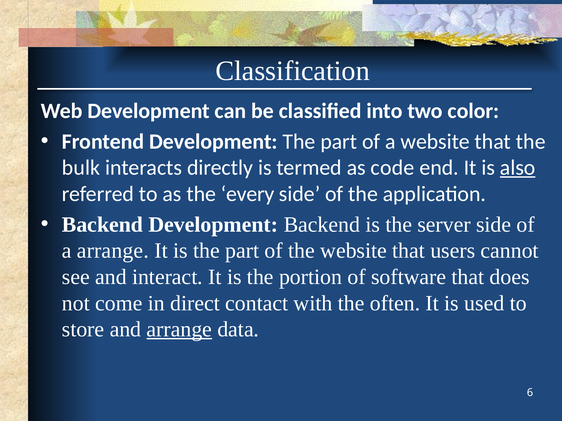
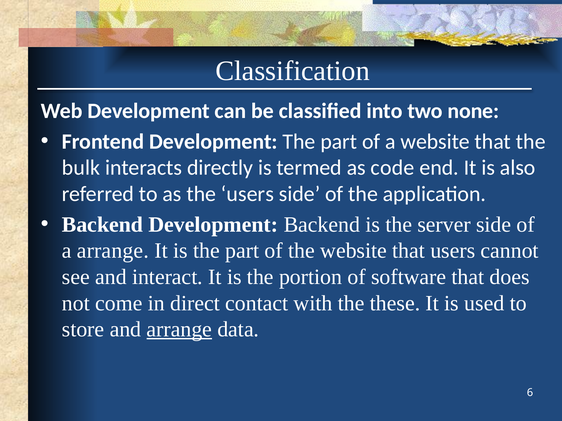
color: color -> none
also underline: present -> none
the every: every -> users
often: often -> these
